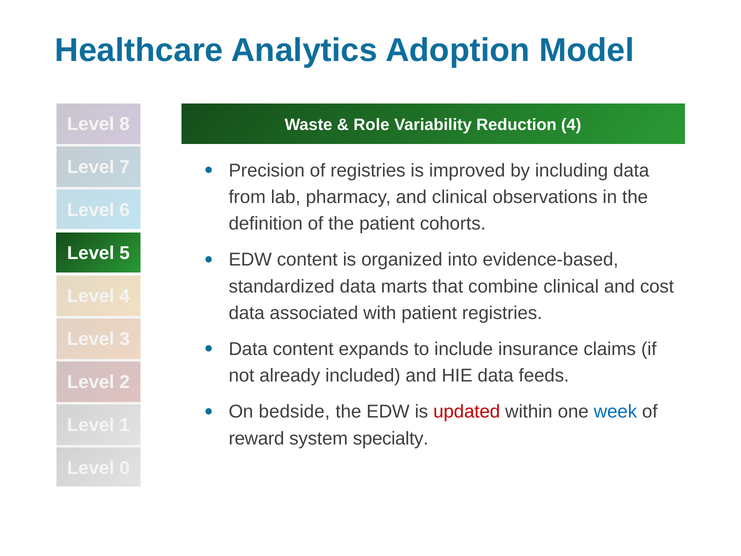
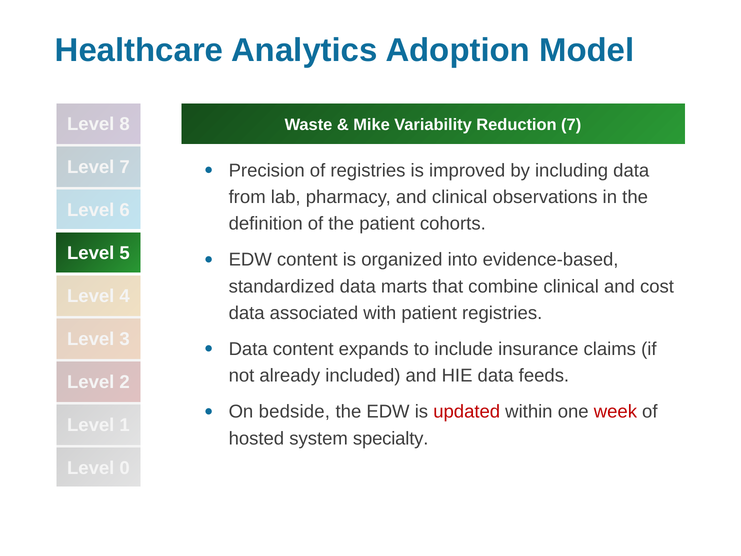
Role: Role -> Mike
Reduction 4: 4 -> 7
week colour: blue -> red
reward: reward -> hosted
